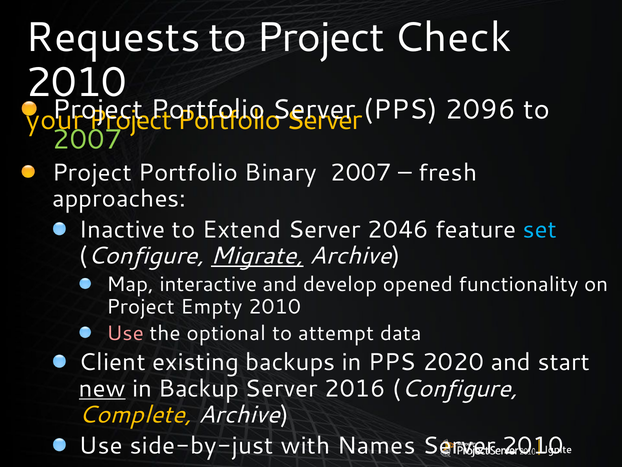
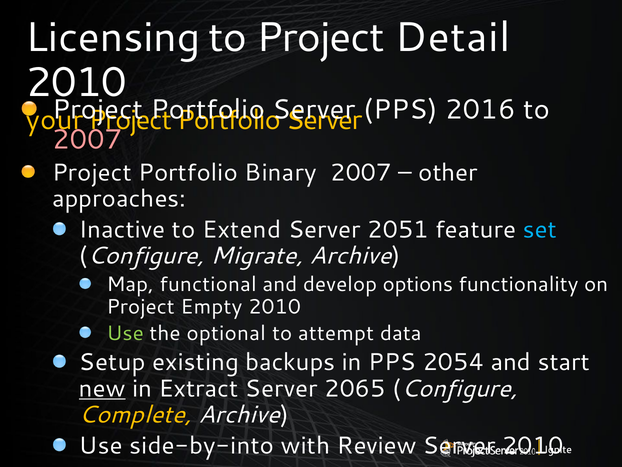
Requests: Requests -> Licensing
Check: Check -> Detail
2096: 2096 -> 2016
2007 at (87, 140) colour: light green -> pink
fresh: fresh -> other
2046: 2046 -> 2051
Migrate underline: present -> none
interactive: interactive -> functional
opened: opened -> options
Use at (125, 333) colour: pink -> light green
Client: Client -> Setup
2020: 2020 -> 2054
Backup: Backup -> Extract
2016: 2016 -> 2065
side-by-just: side-by-just -> side-by-into
Names: Names -> Review
